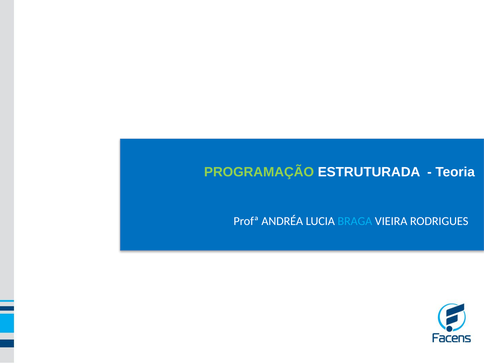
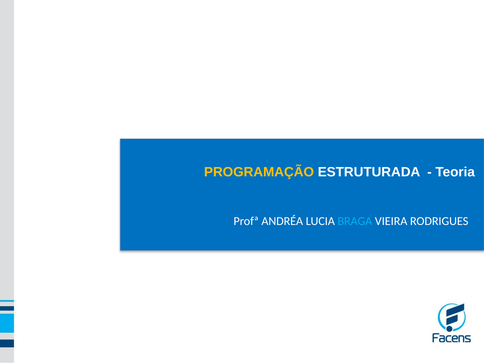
PROGRAMAÇÃO colour: light green -> yellow
